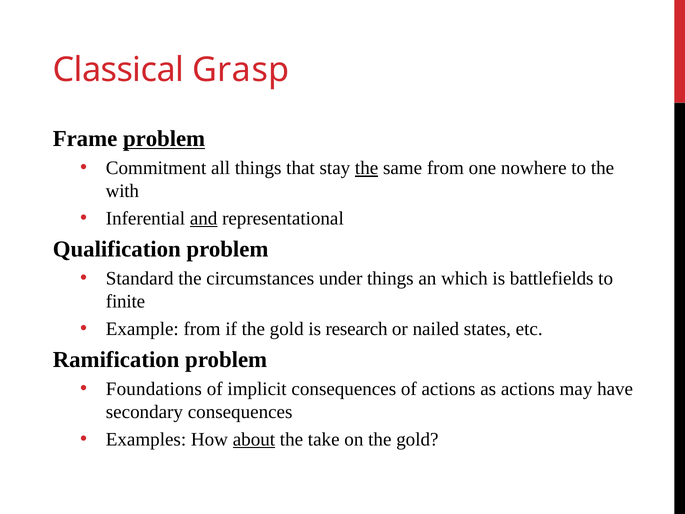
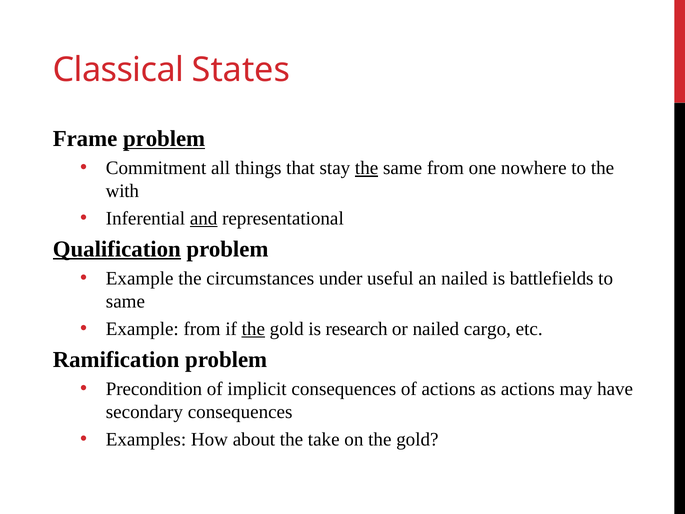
Grasp: Grasp -> States
Qualification underline: none -> present
Standard at (140, 278): Standard -> Example
under things: things -> useful
an which: which -> nailed
finite at (125, 301): finite -> same
the at (253, 329) underline: none -> present
states: states -> cargo
Foundations: Foundations -> Precondition
about underline: present -> none
